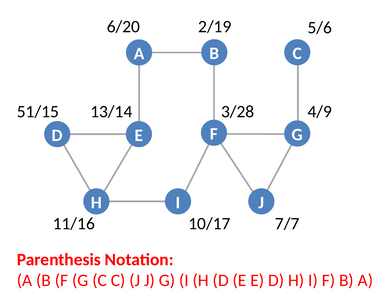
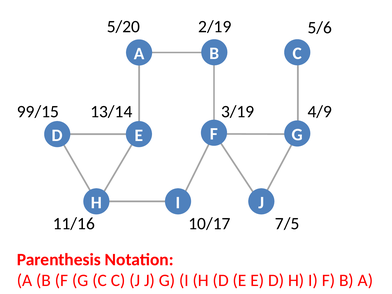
6/20: 6/20 -> 5/20
51/15: 51/15 -> 99/15
3/28: 3/28 -> 3/19
7/7: 7/7 -> 7/5
